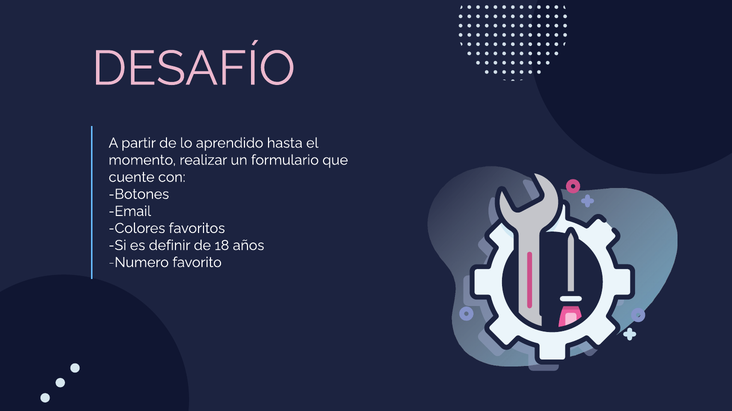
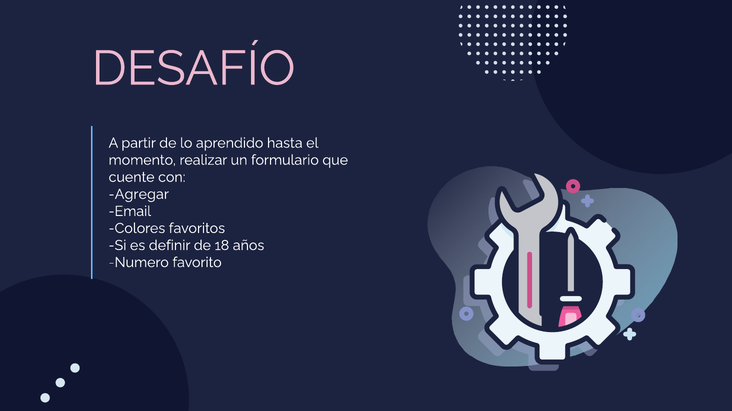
Botones: Botones -> Agregar
